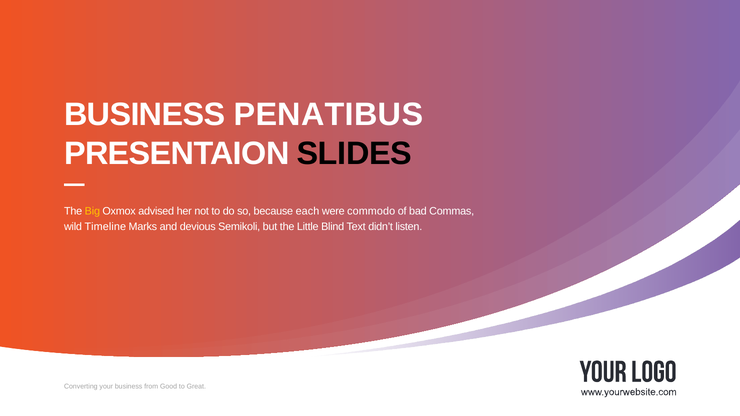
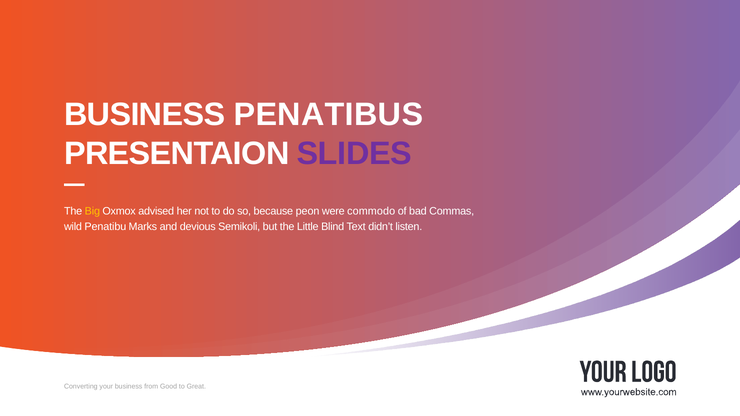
SLIDES colour: black -> purple
each: each -> peon
Timeline: Timeline -> Penatibu
